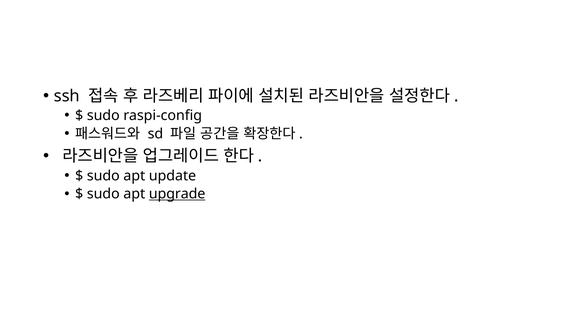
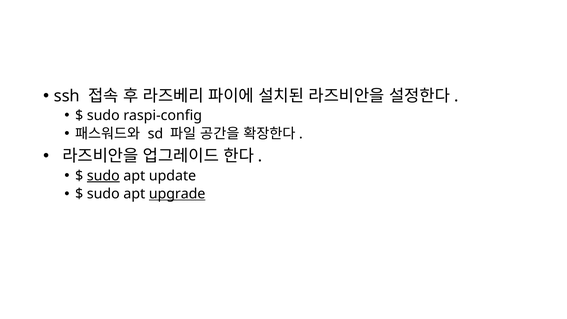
sudo at (103, 176) underline: none -> present
